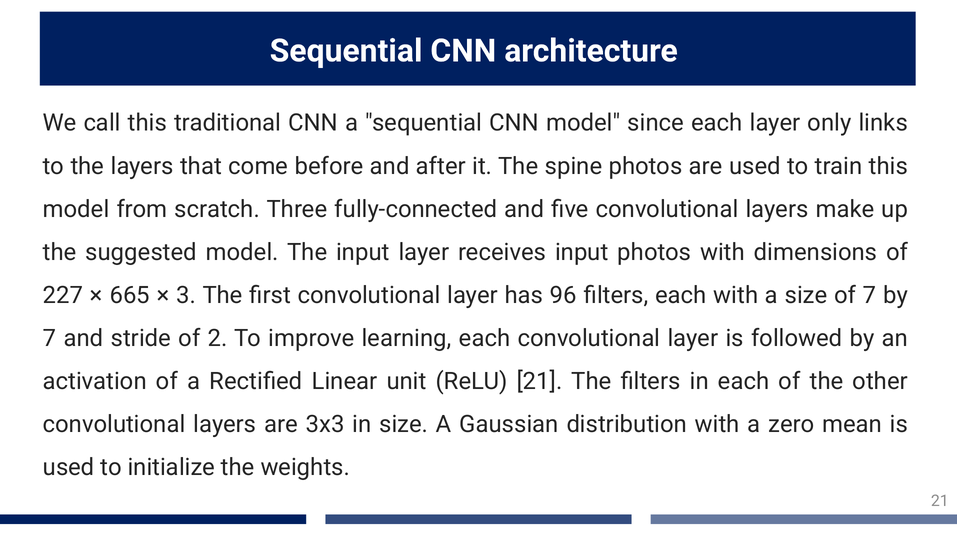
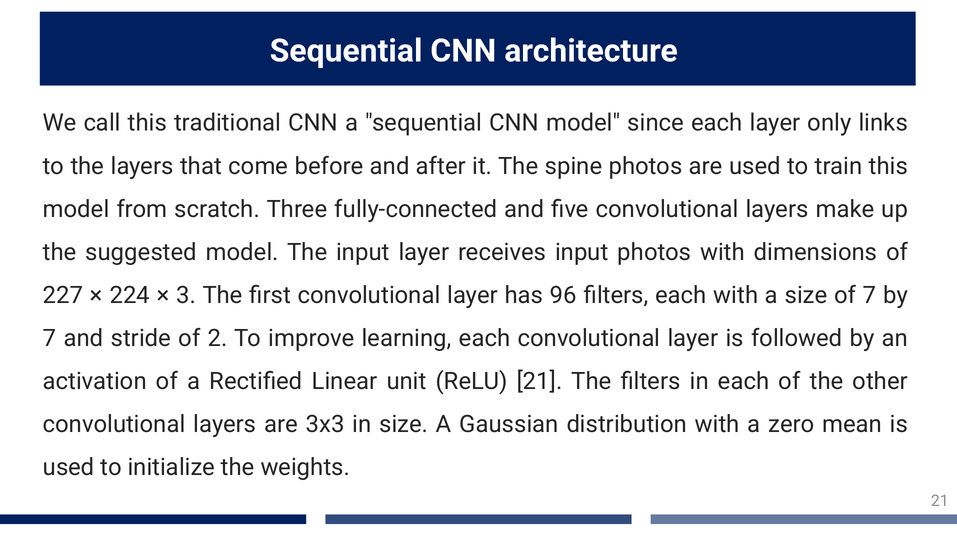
665: 665 -> 224
